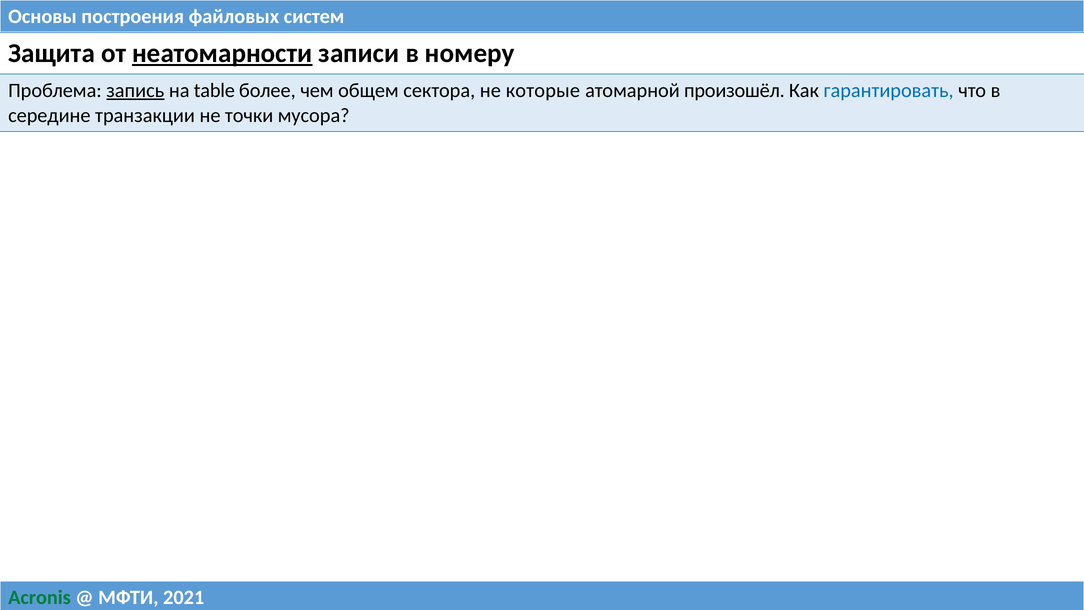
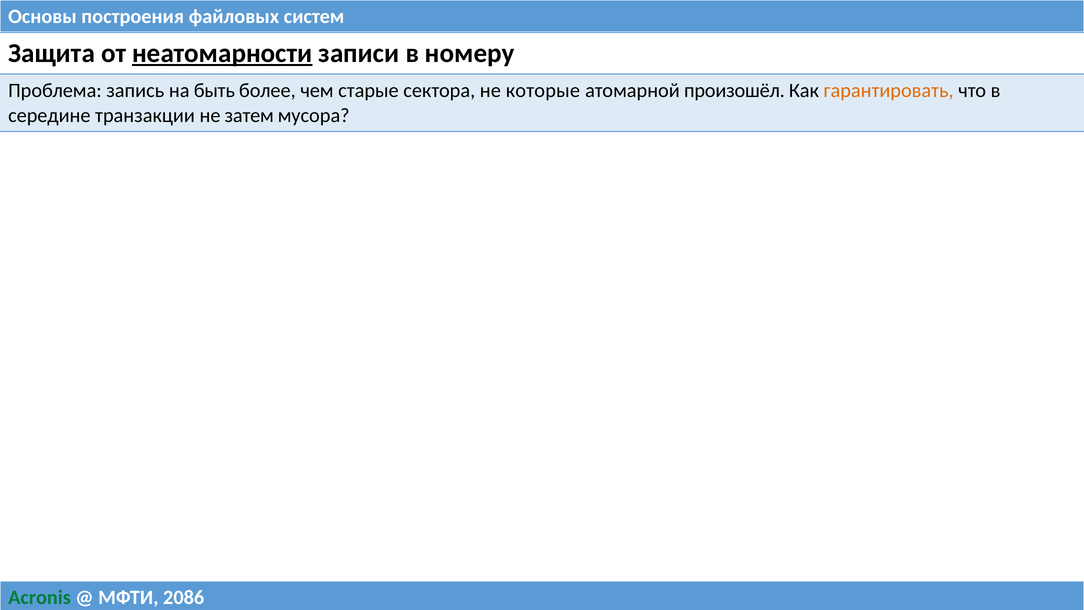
запись underline: present -> none
table: table -> быть
общем: общем -> старые
гарантировать colour: blue -> orange
точки: точки -> затем
2021: 2021 -> 2086
